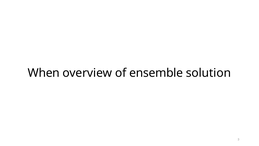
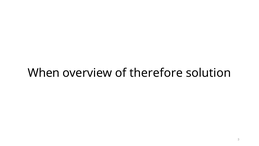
ensemble: ensemble -> therefore
